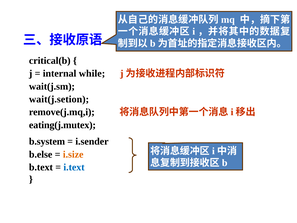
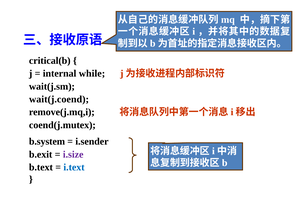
wait(j.setion: wait(j.setion -> wait(j.coend
eating(j.mutex: eating(j.mutex -> coend(j.mutex
b.else: b.else -> b.exit
i.size colour: orange -> purple
